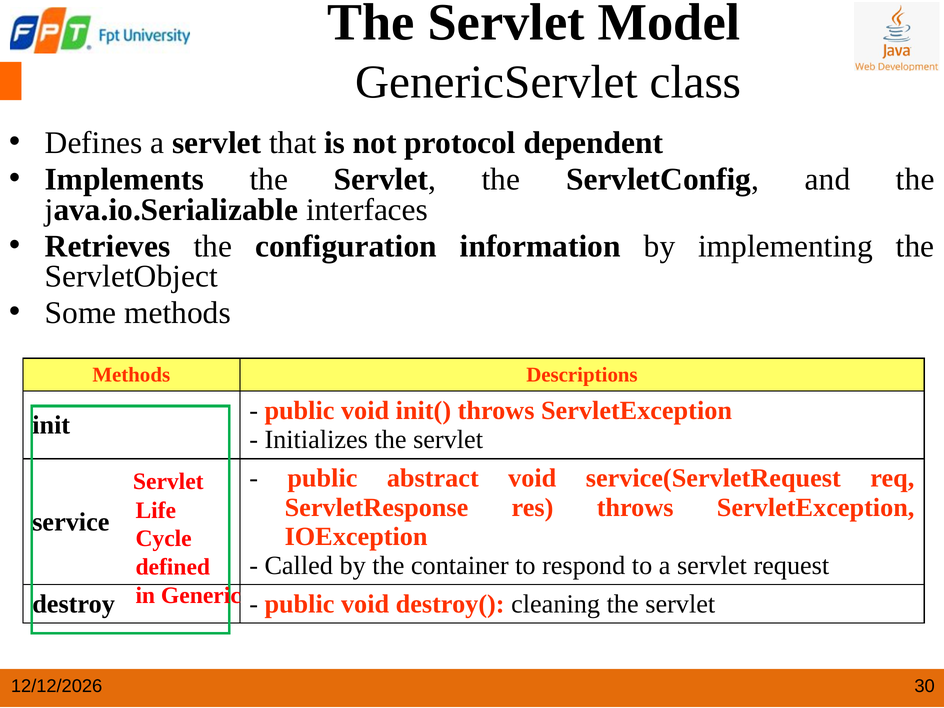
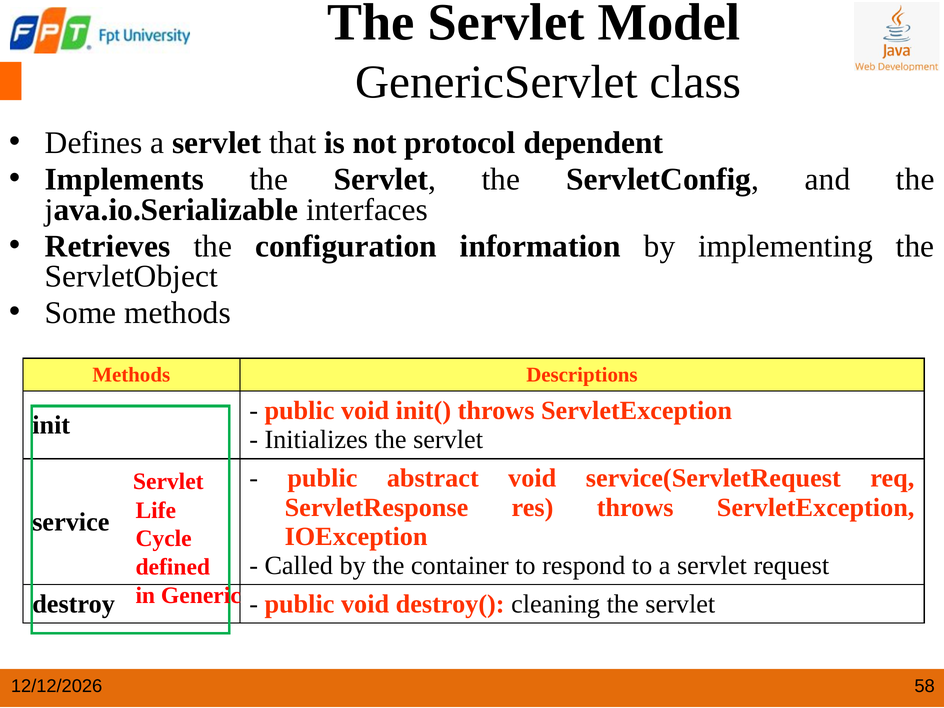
30: 30 -> 58
